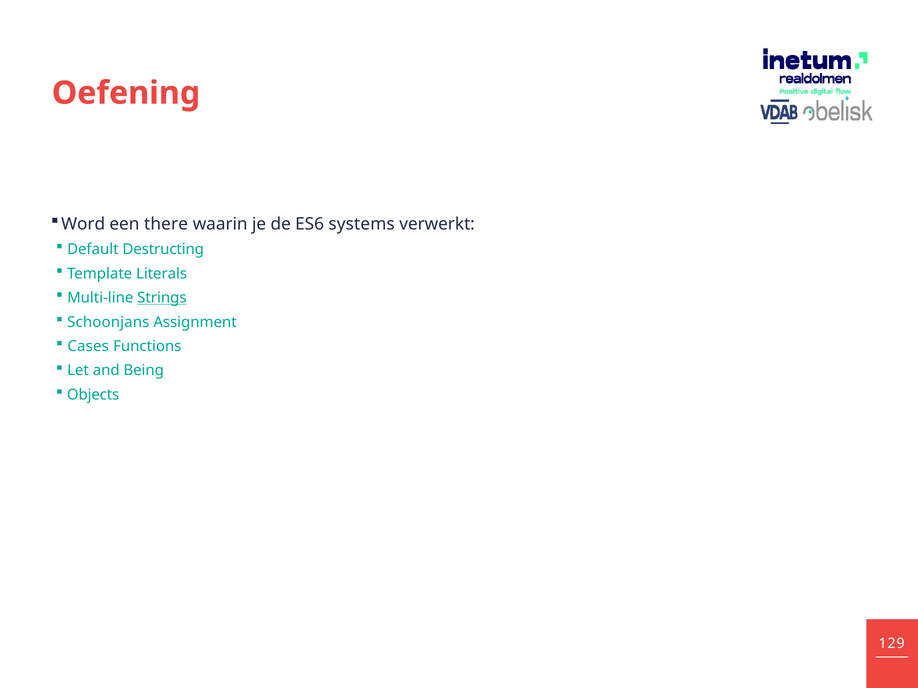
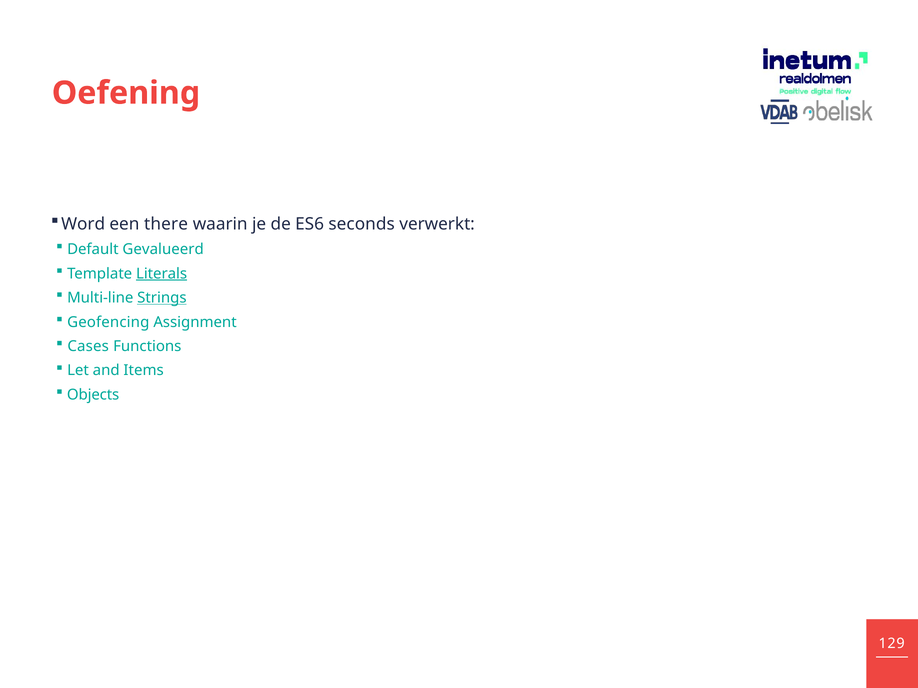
systems: systems -> seconds
Destructing: Destructing -> Gevalueerd
Literals underline: none -> present
Schoonjans: Schoonjans -> Geofencing
Being: Being -> Items
